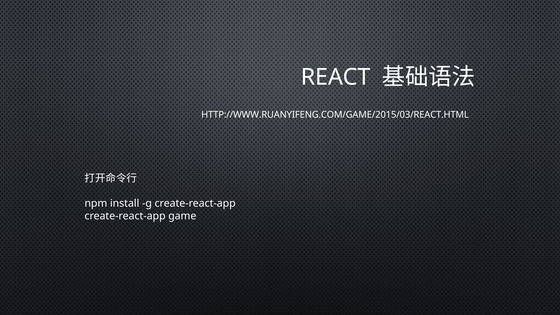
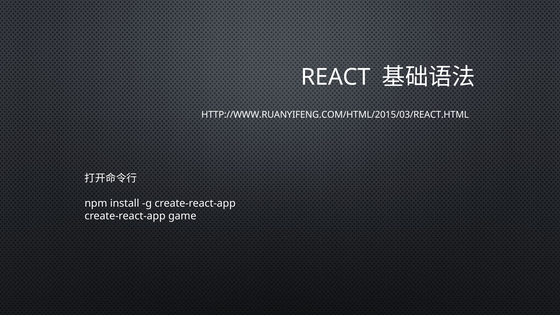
HTTP://WWW.RUANYIFENG.COM/GAME/2015/03/REACT.HTML: HTTP://WWW.RUANYIFENG.COM/GAME/2015/03/REACT.HTML -> HTTP://WWW.RUANYIFENG.COM/HTML/2015/03/REACT.HTML
